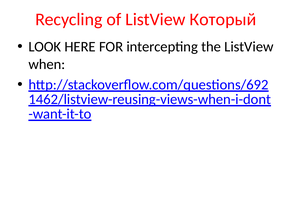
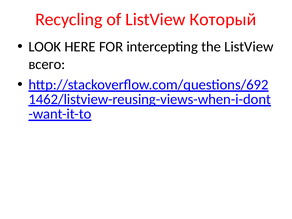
when: when -> всего
